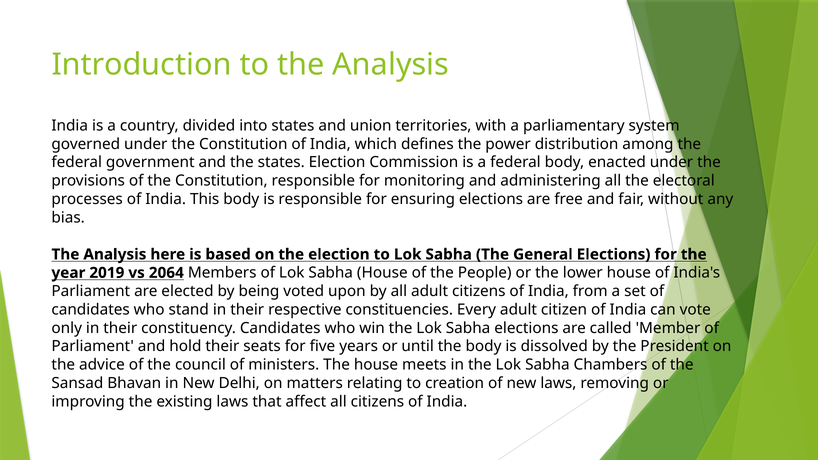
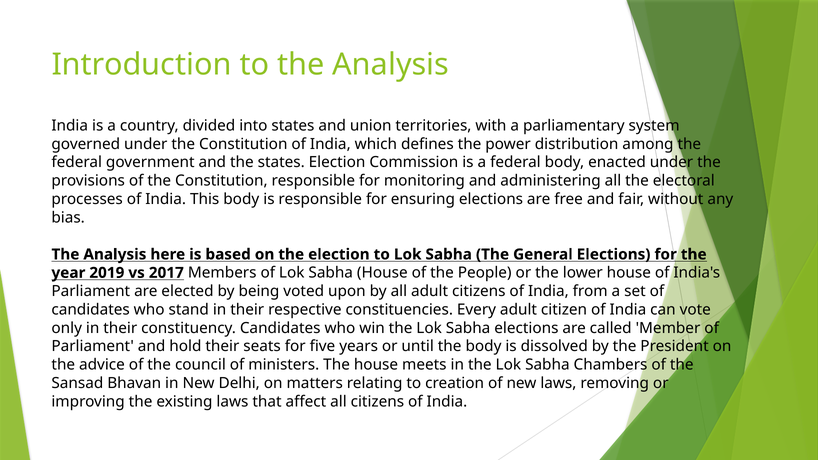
2064: 2064 -> 2017
